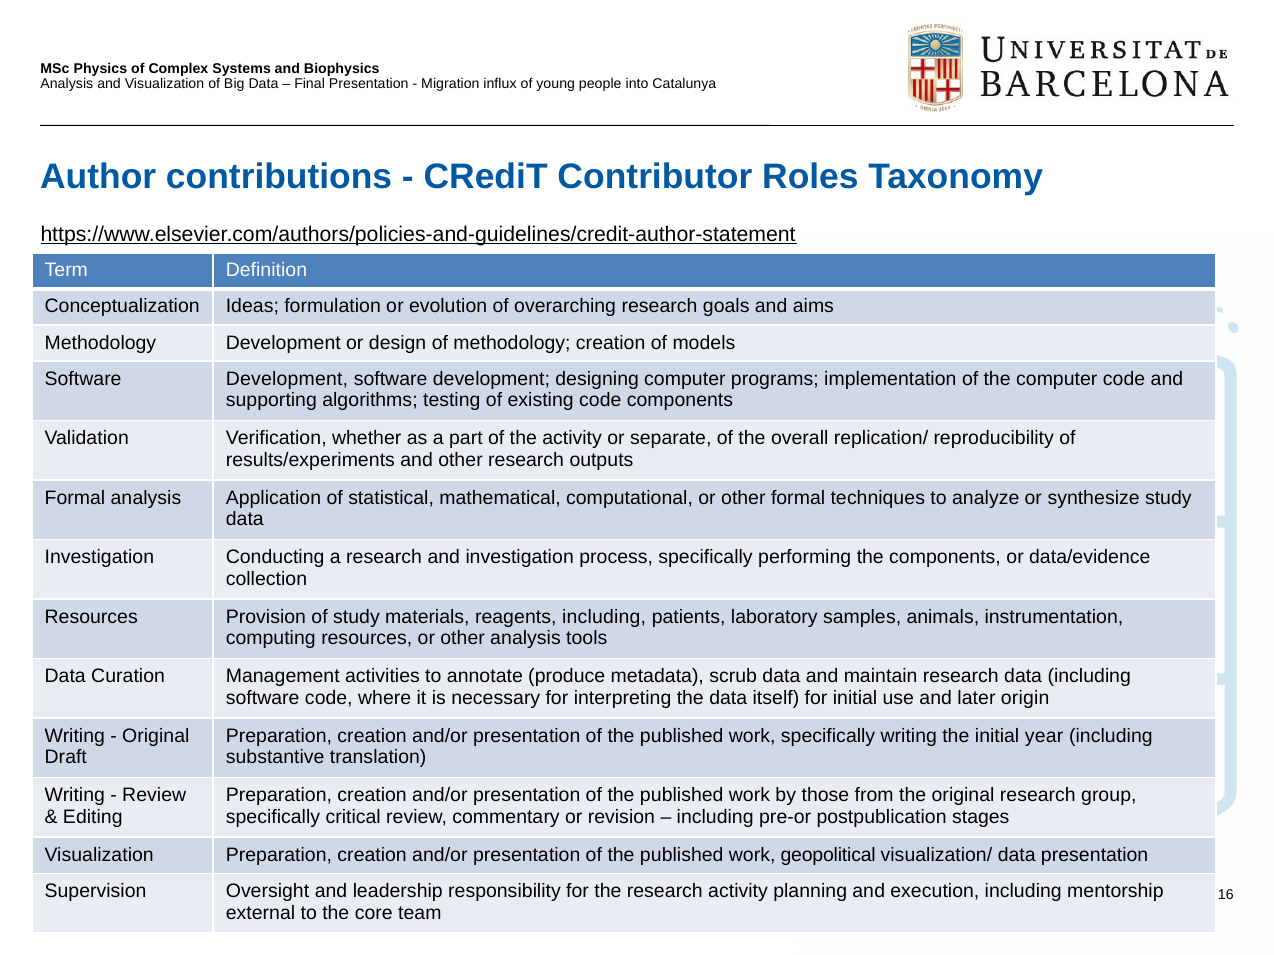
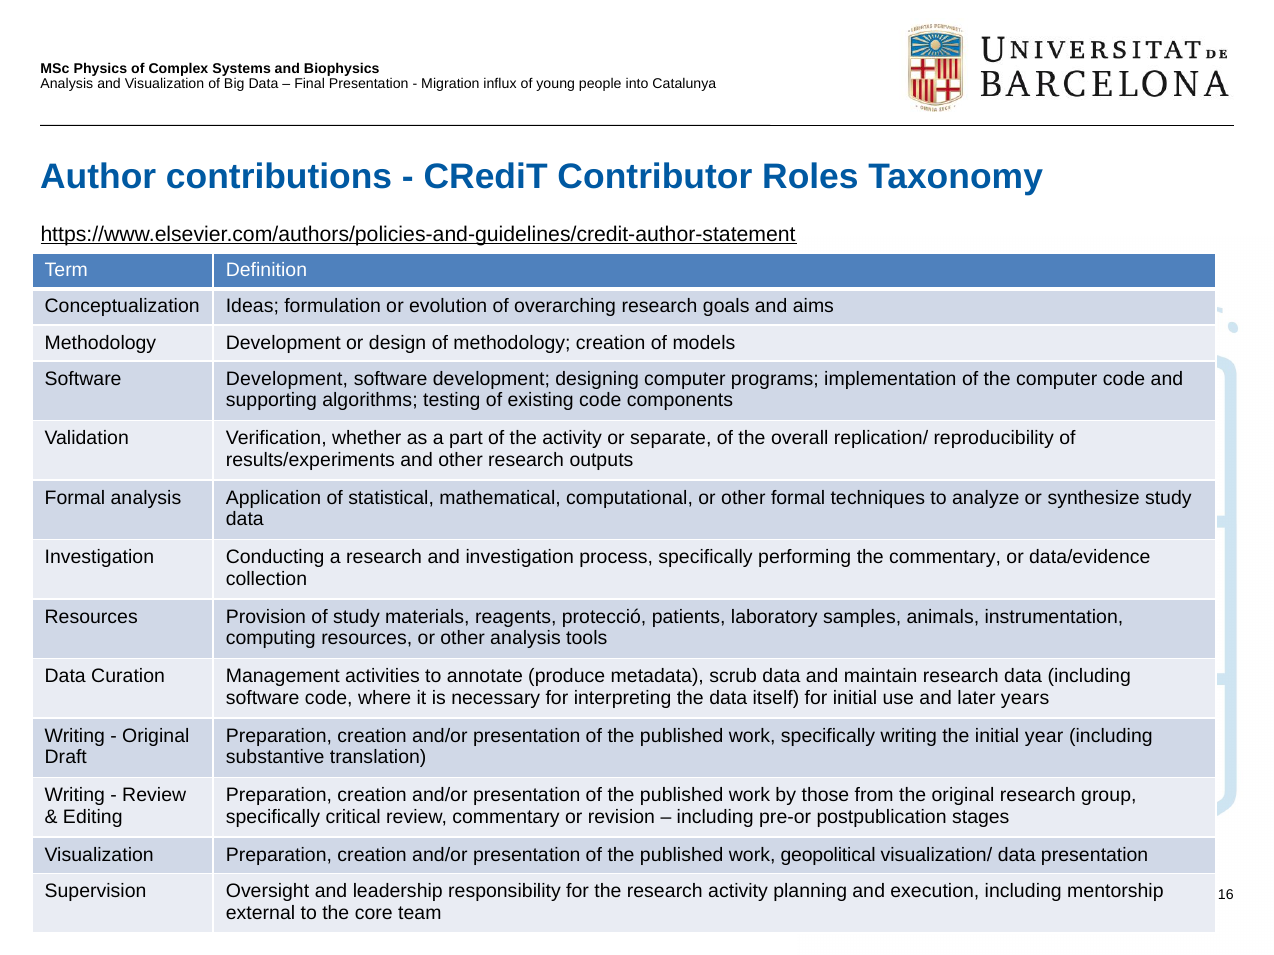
the components: components -> commentary
reagents including: including -> protecció
origin: origin -> years
